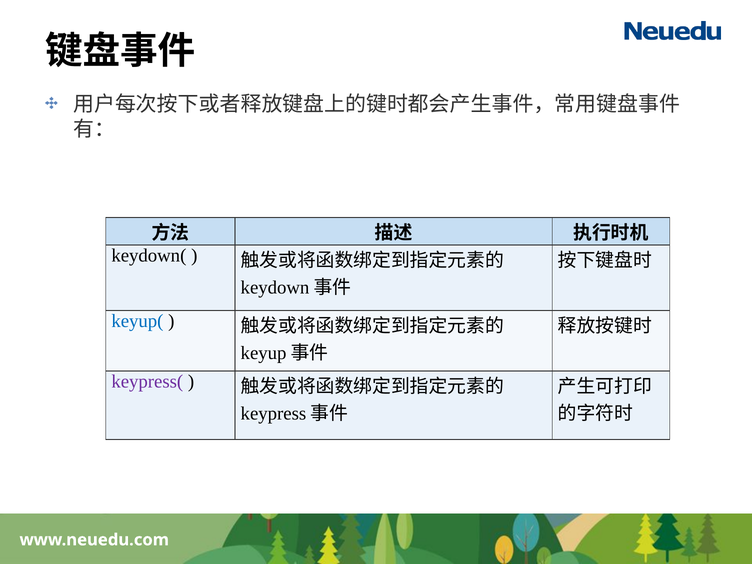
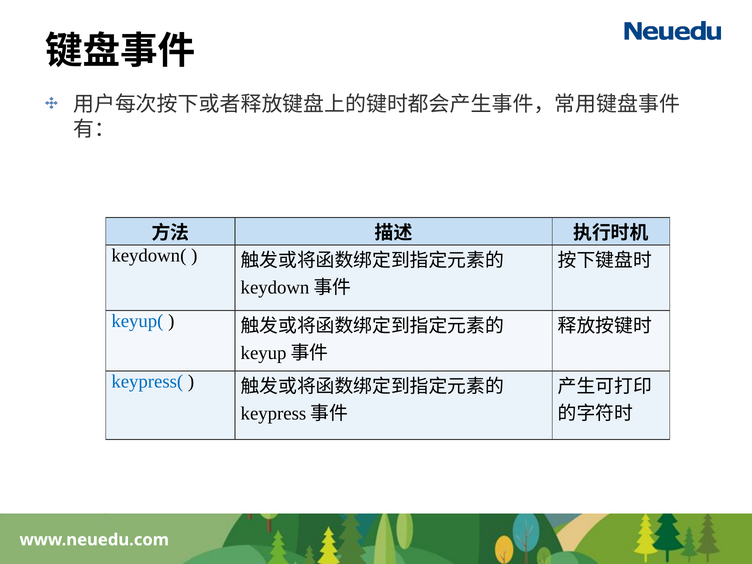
keypress( colour: purple -> blue
